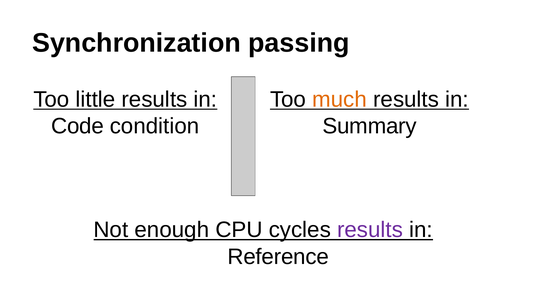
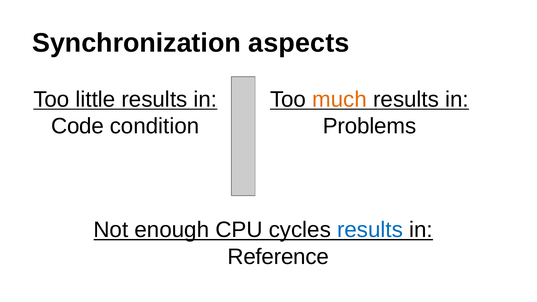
passing: passing -> aspects
Summary: Summary -> Problems
results at (370, 230) colour: purple -> blue
